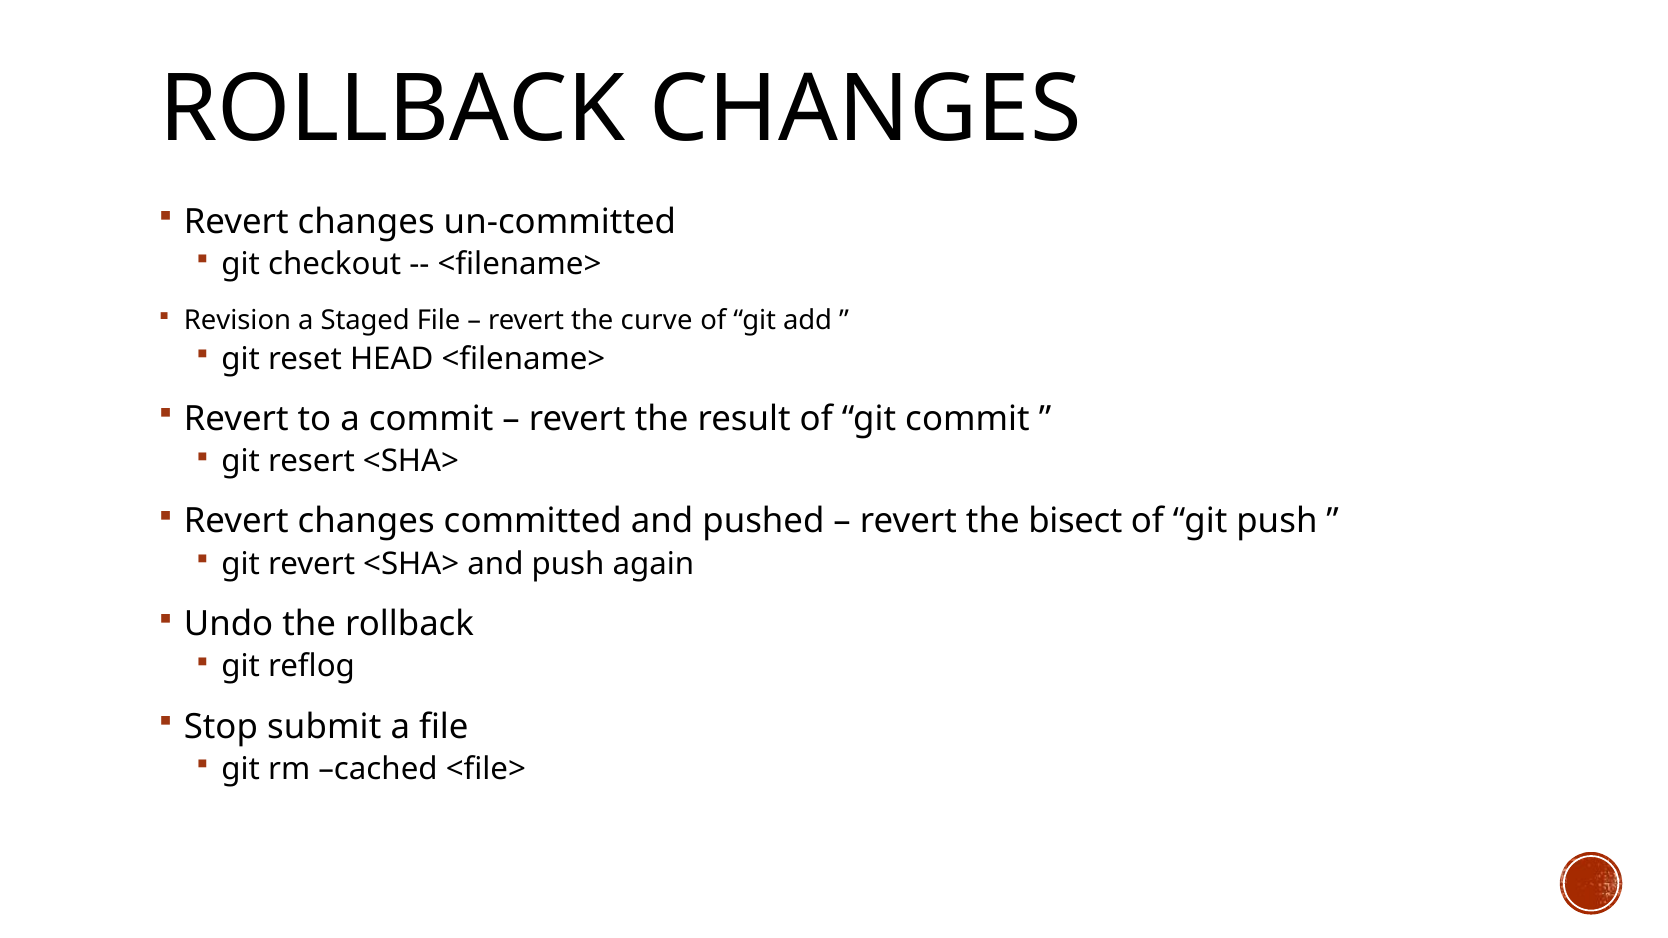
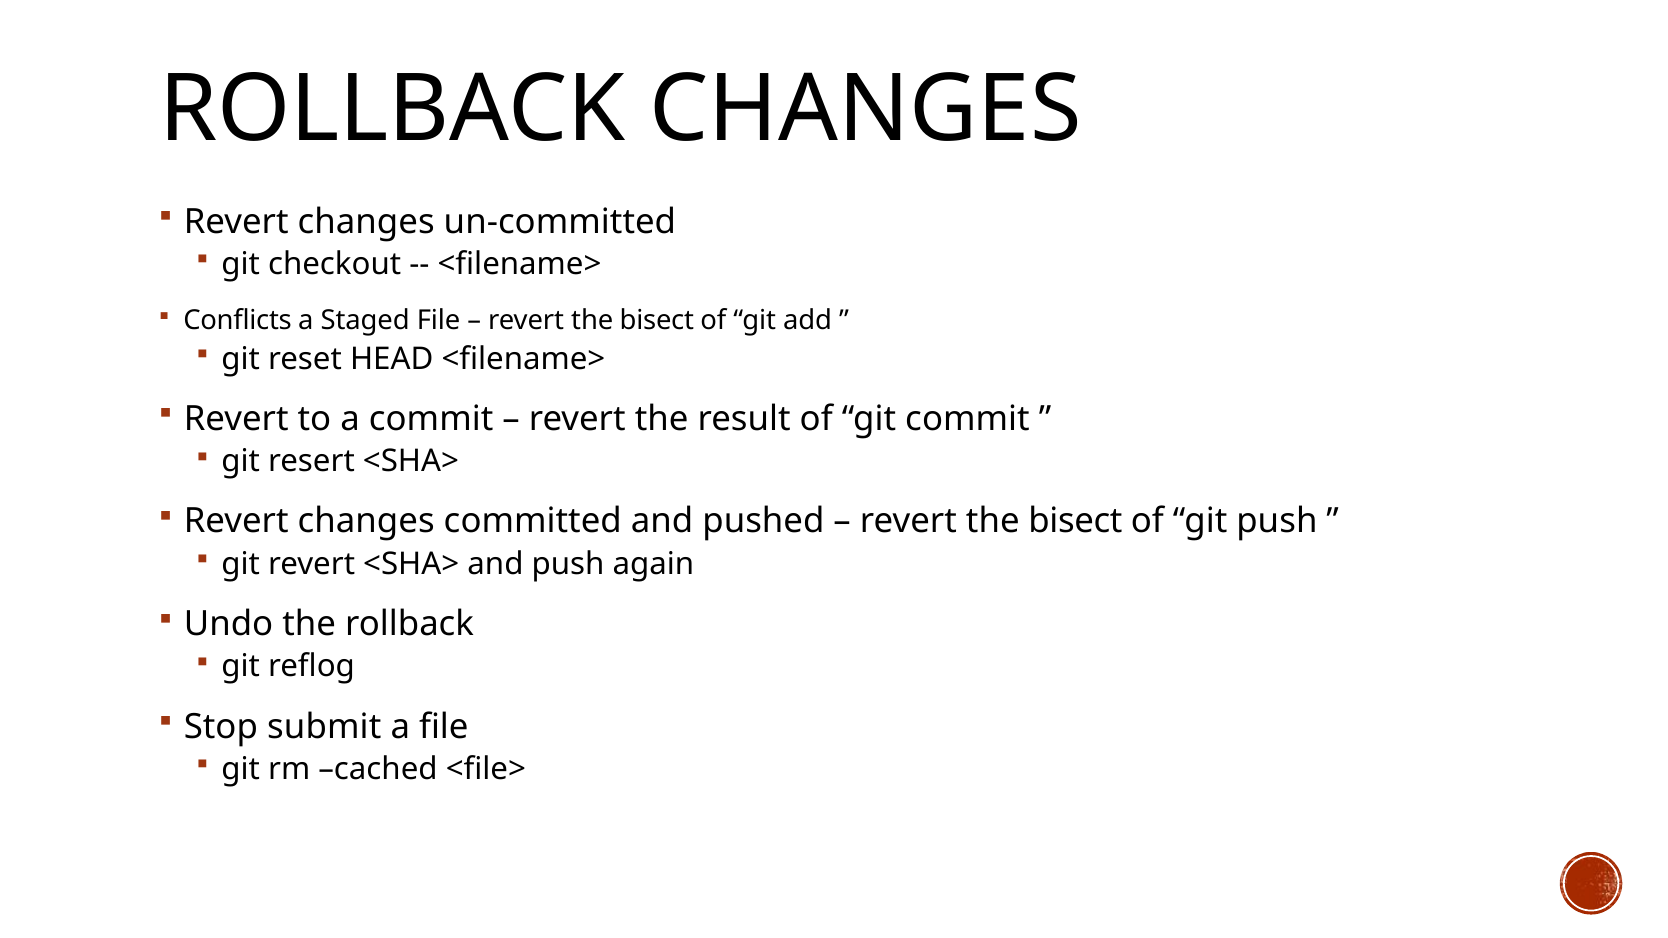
Revision: Revision -> Conflicts
curve at (657, 320): curve -> bisect
